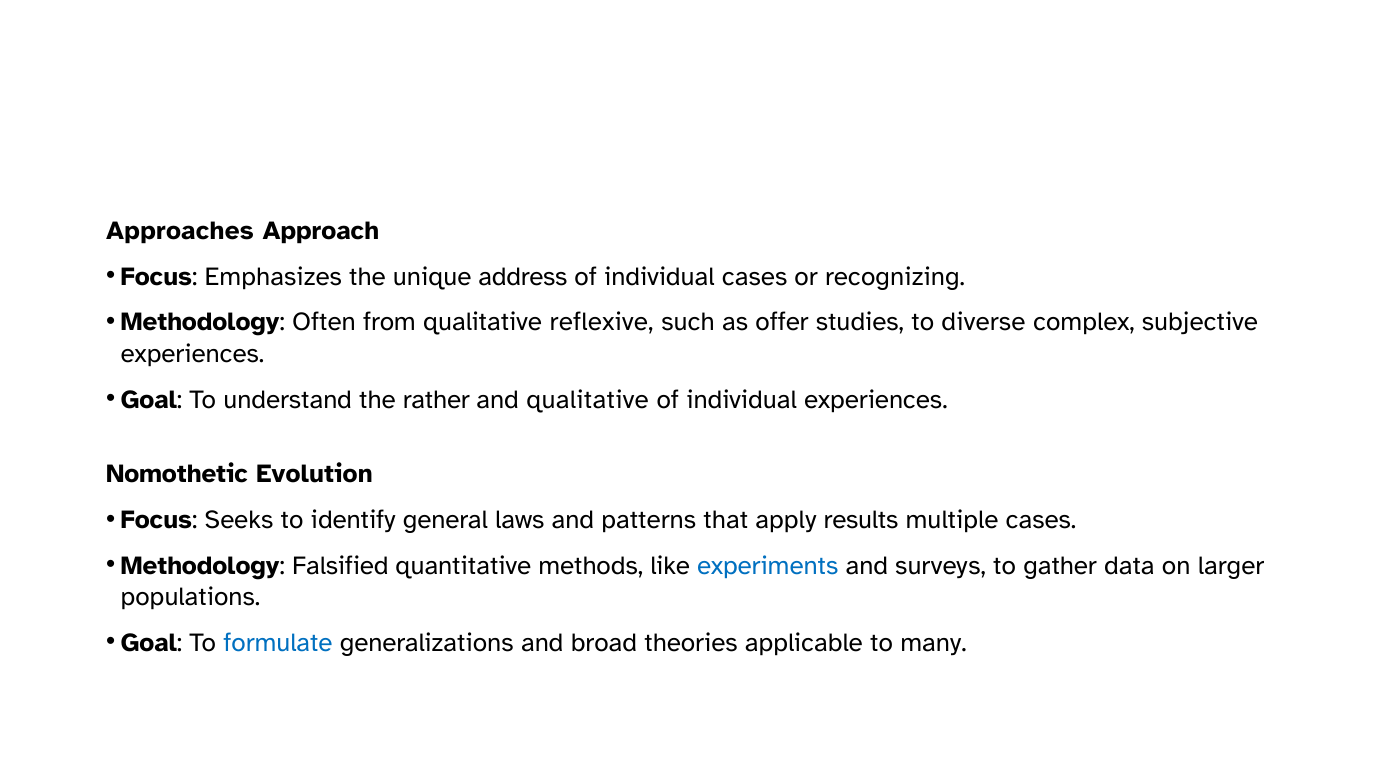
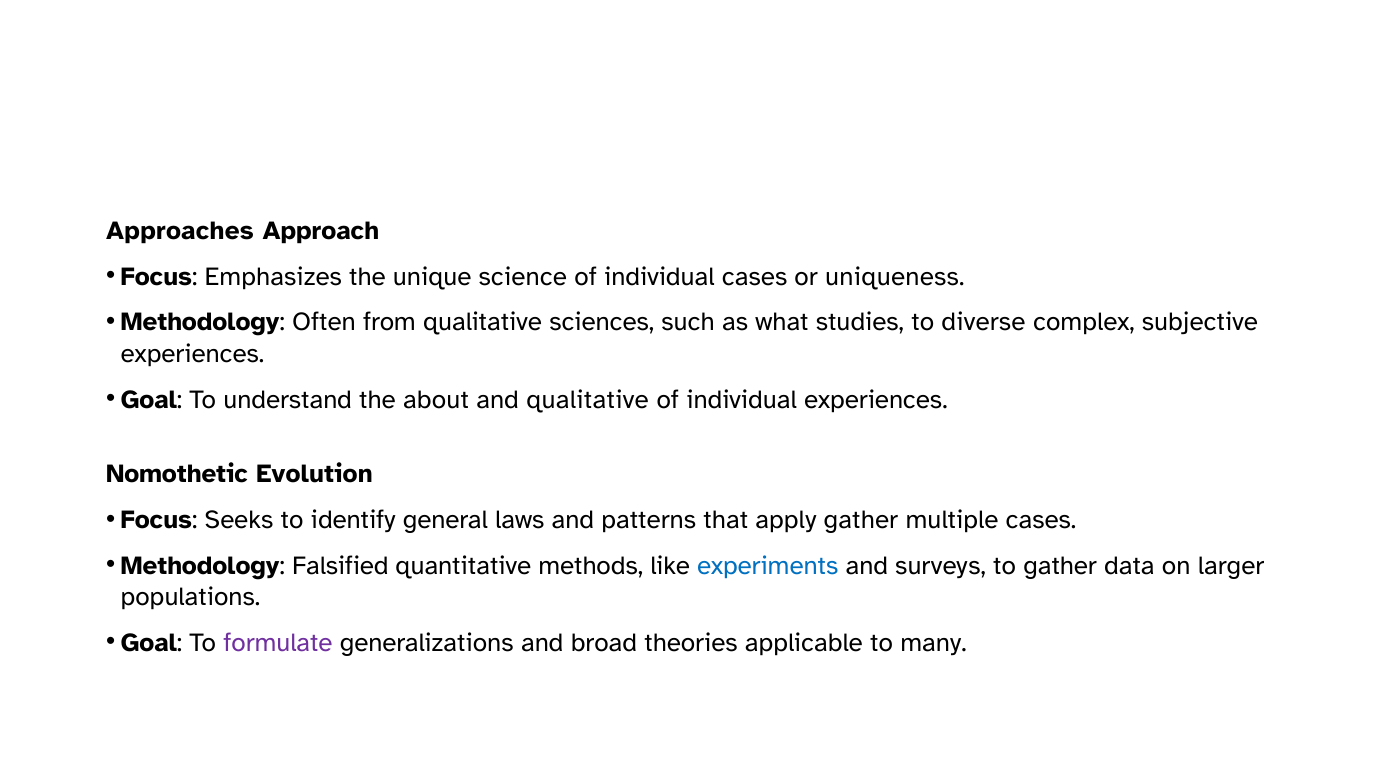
address: address -> science
recognizing: recognizing -> uniqueness
reflexive: reflexive -> sciences
offer: offer -> what
rather: rather -> about
apply results: results -> gather
formulate colour: blue -> purple
